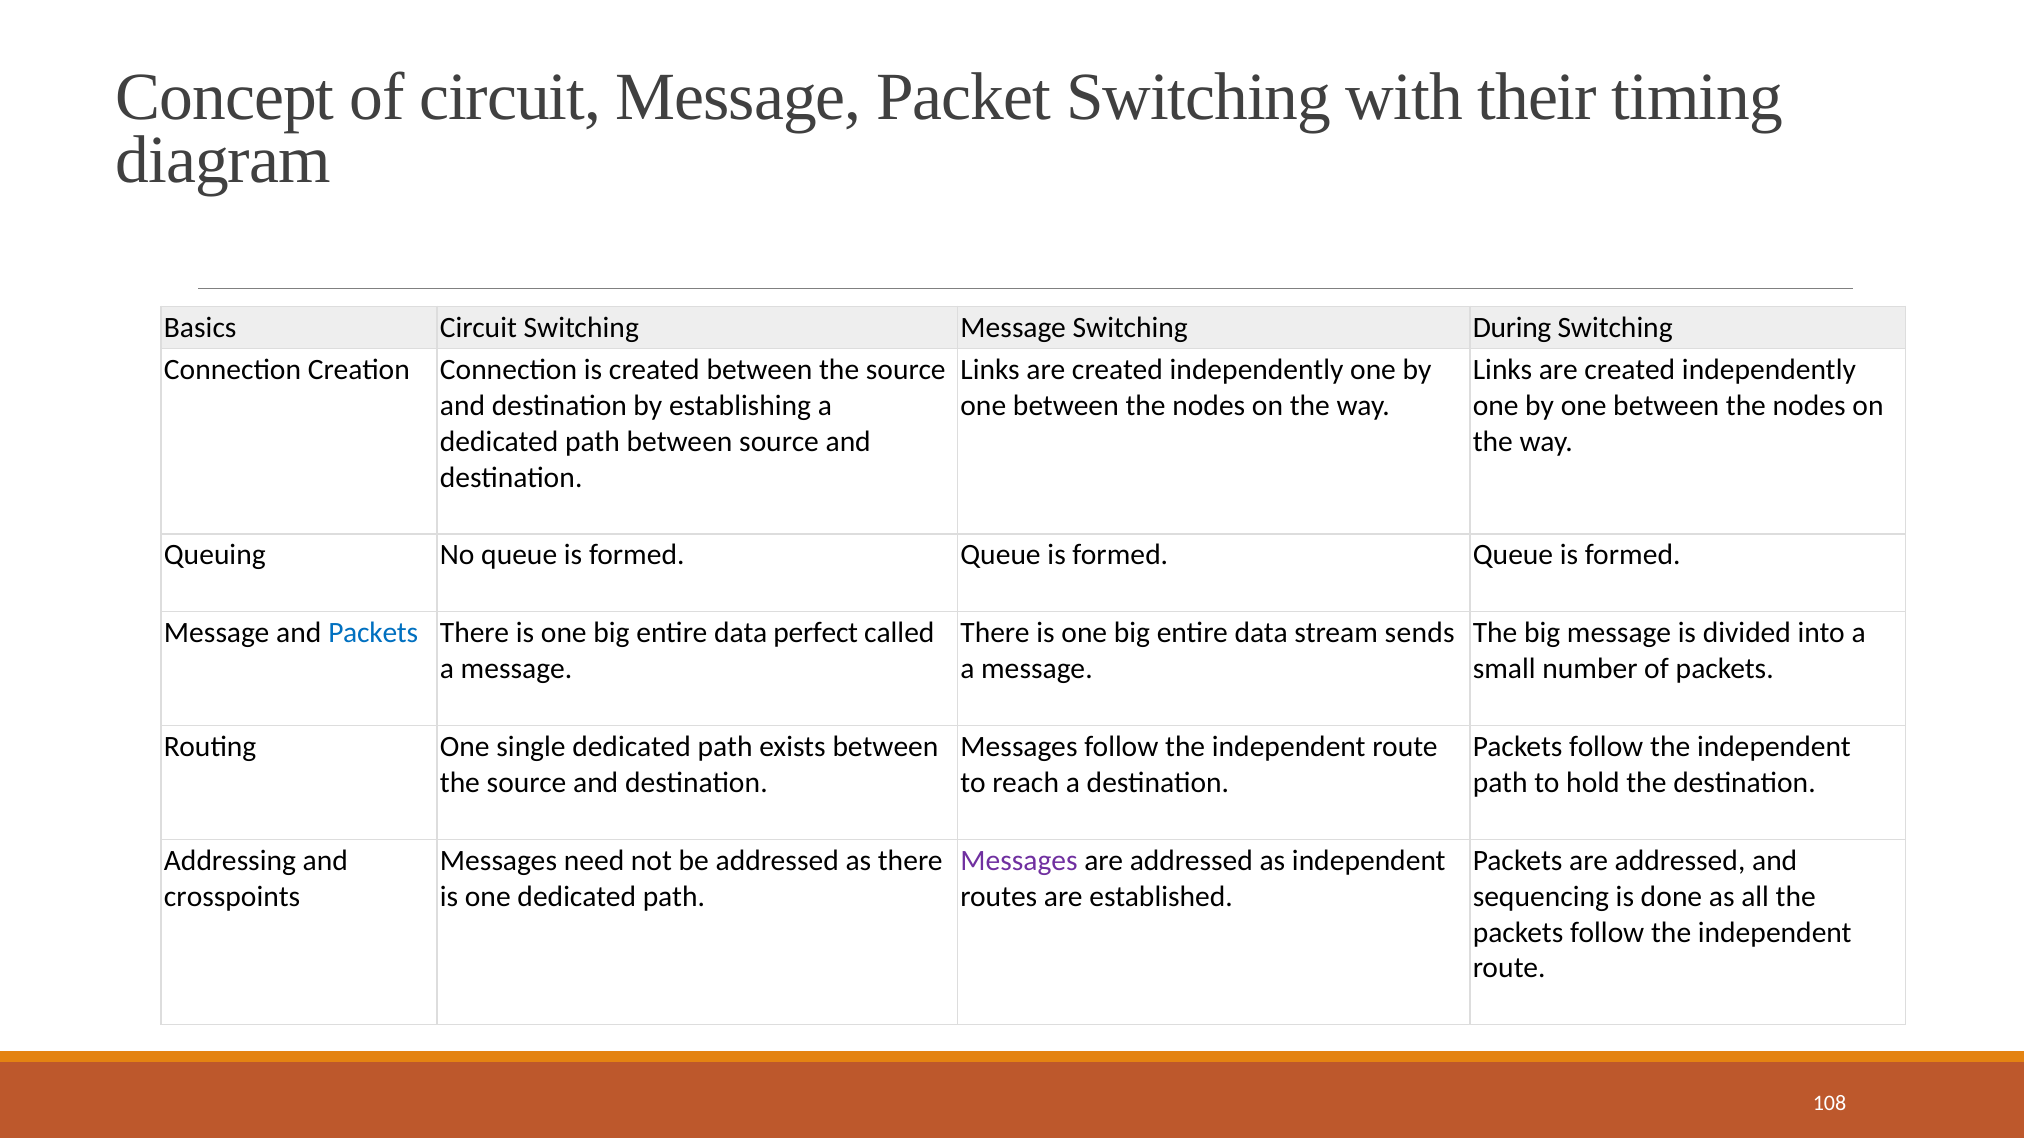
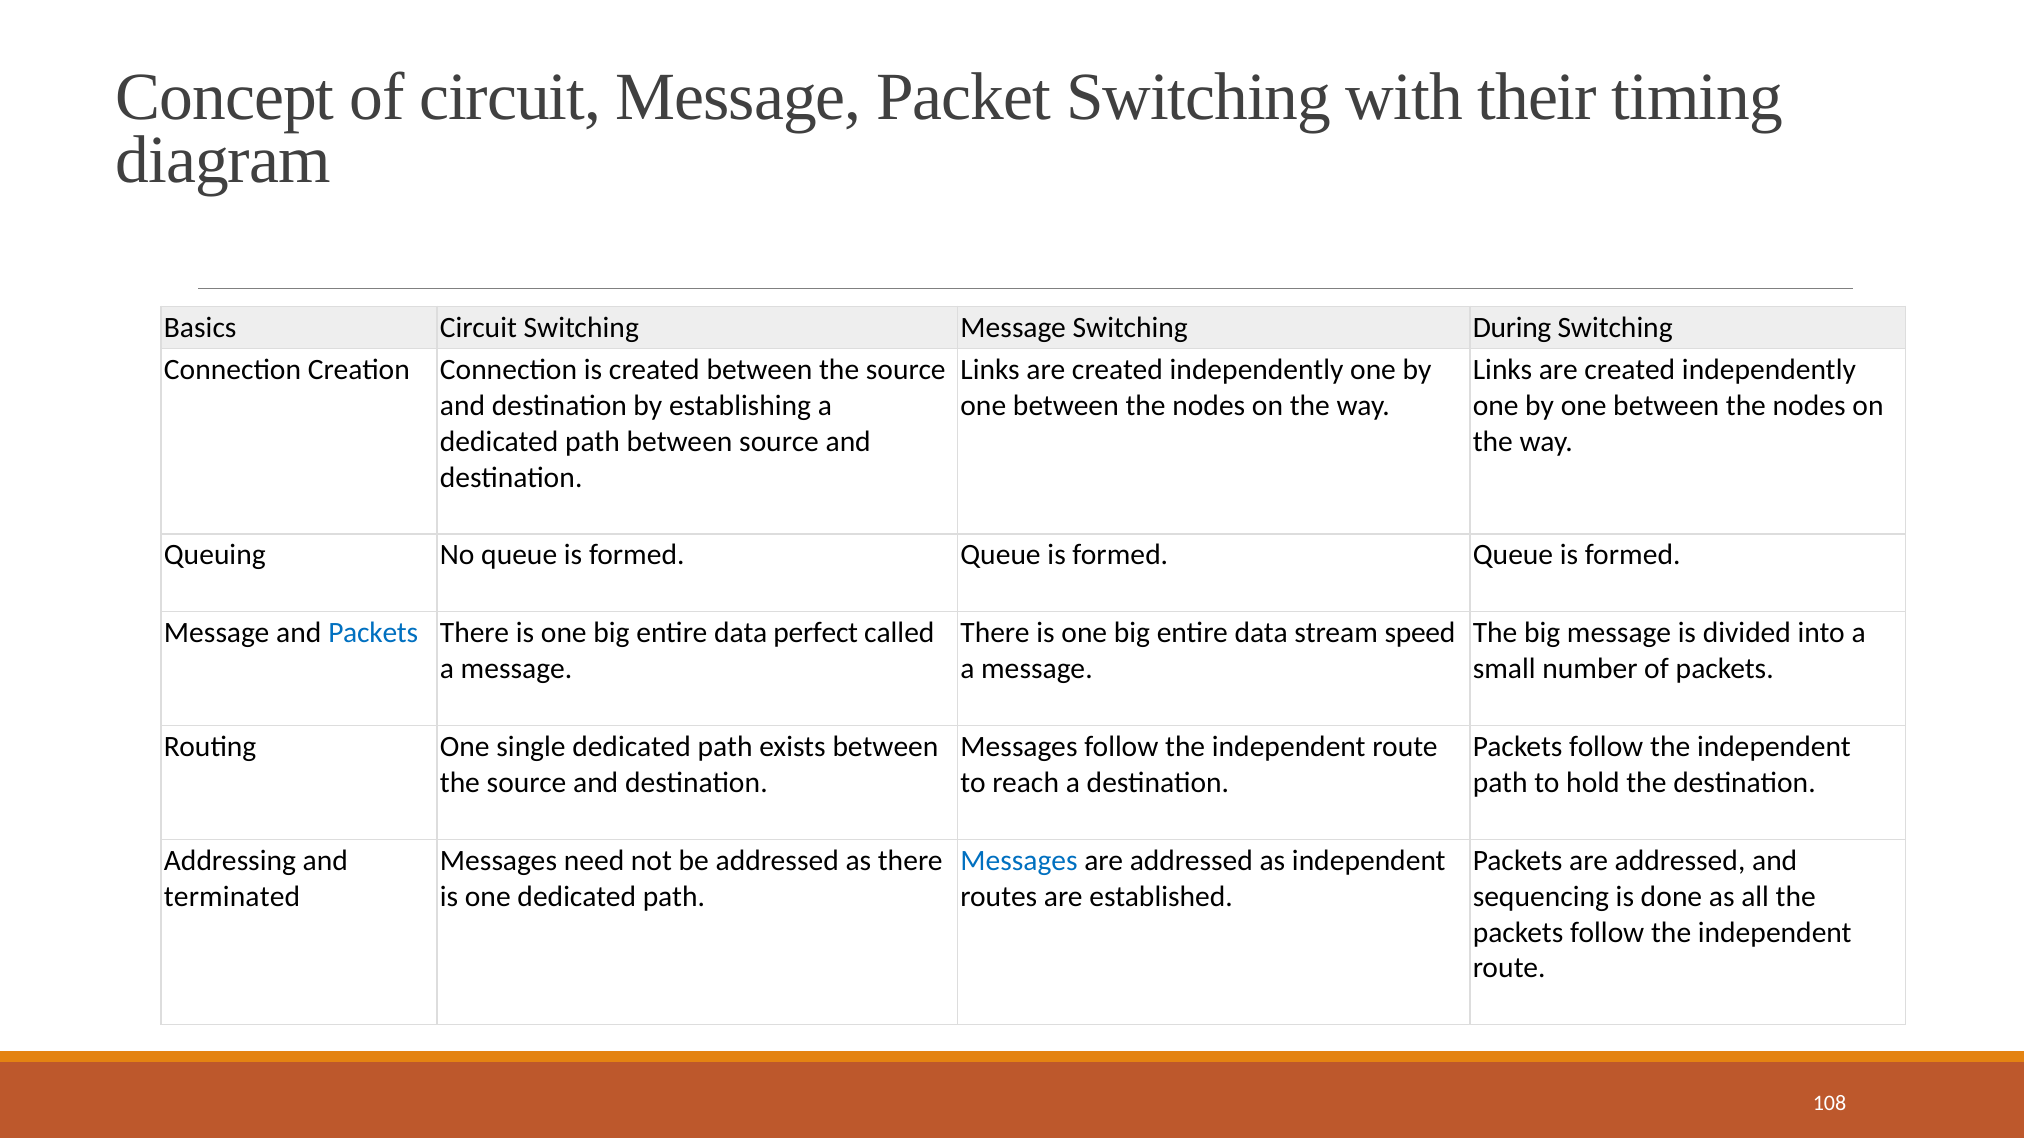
sends: sends -> speed
Messages at (1019, 861) colour: purple -> blue
crosspoints: crosspoints -> terminated
